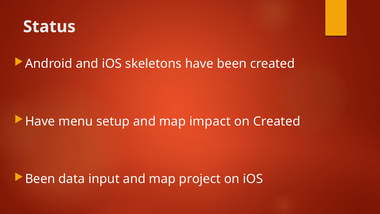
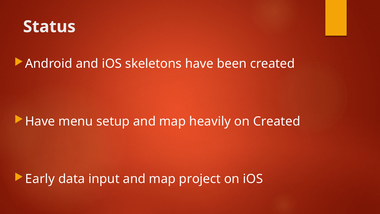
impact: impact -> heavily
Been at (40, 179): Been -> Early
